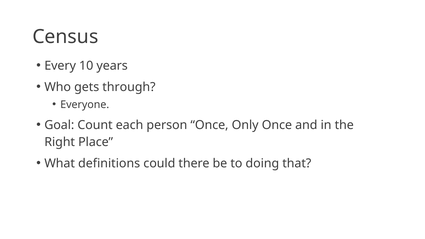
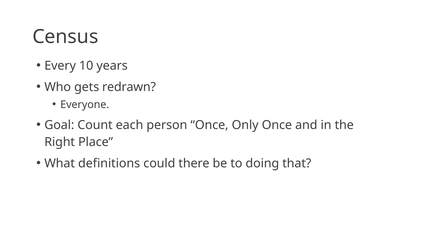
through: through -> redrawn
